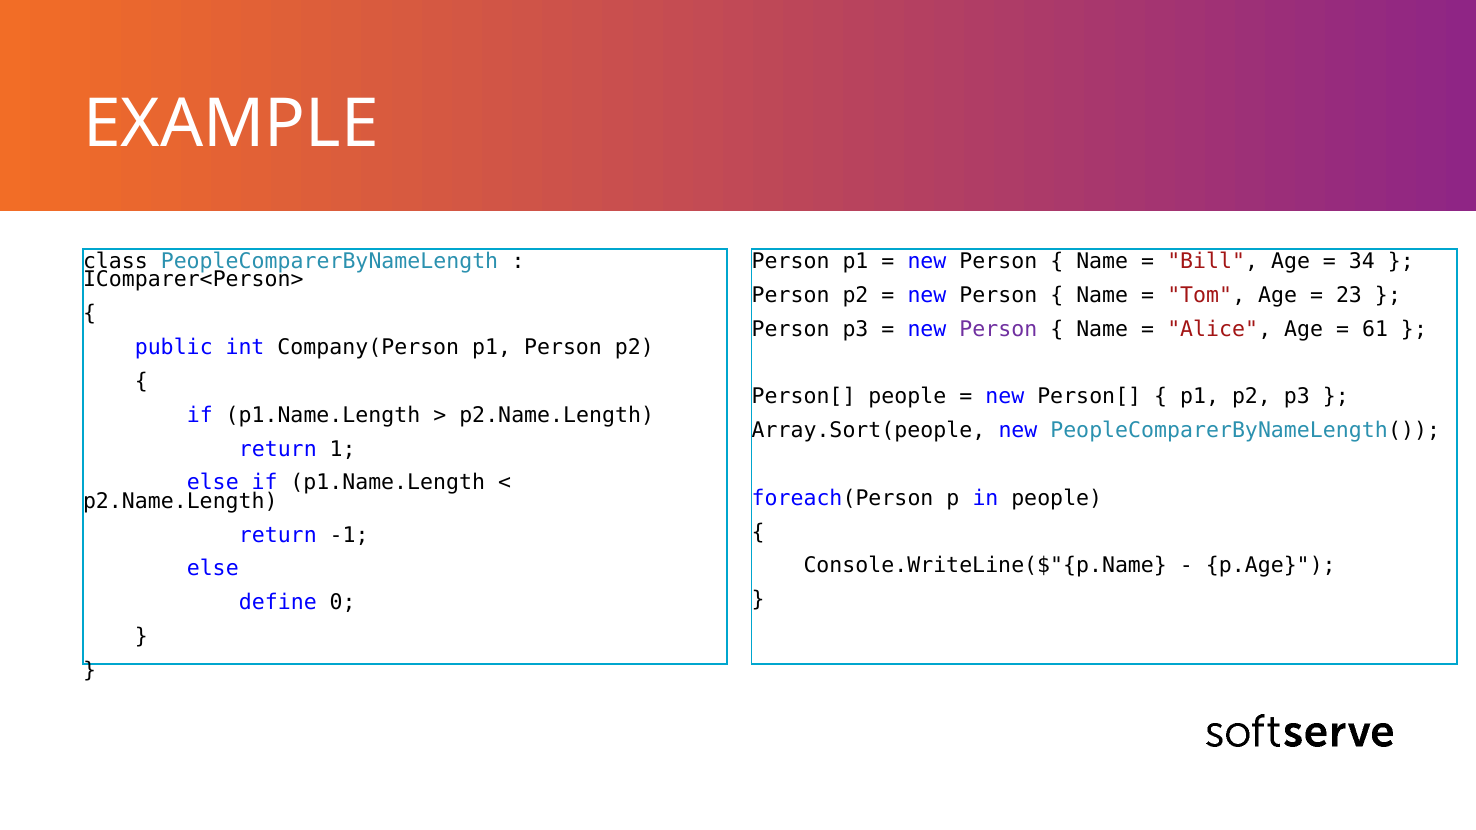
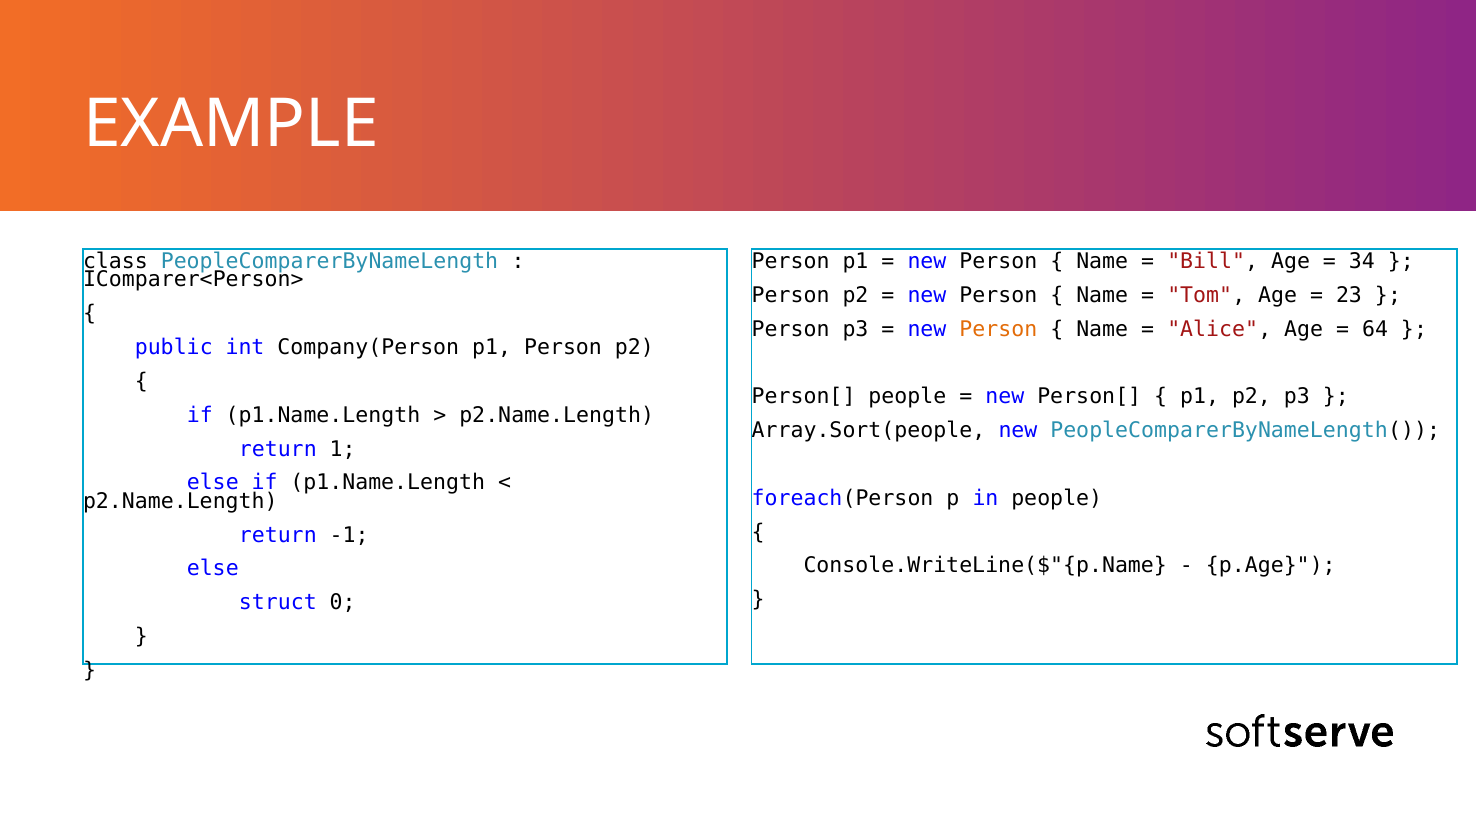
Person at (998, 329) colour: purple -> orange
61: 61 -> 64
define: define -> struct
